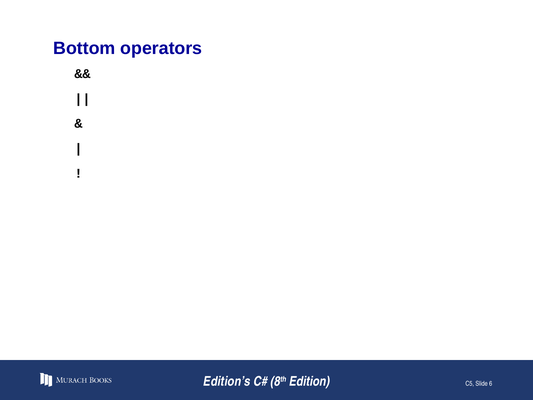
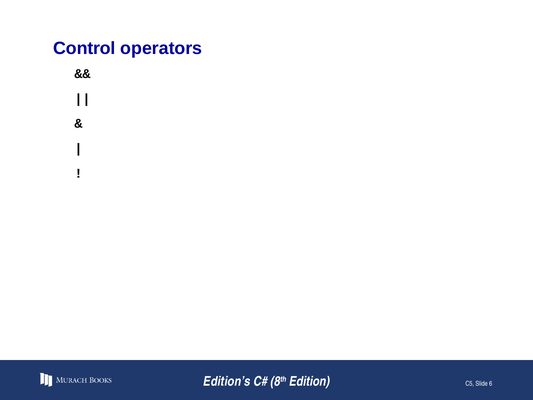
Bottom: Bottom -> Control
